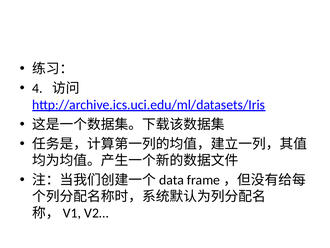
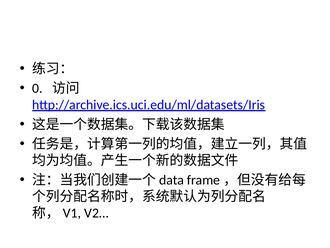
4: 4 -> 0
